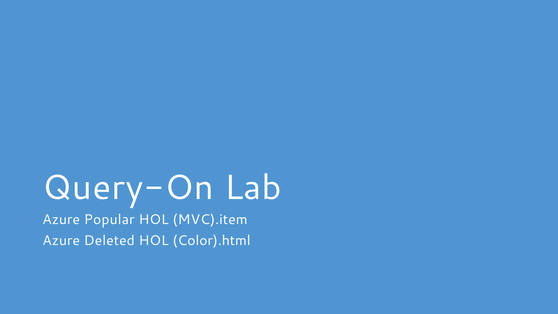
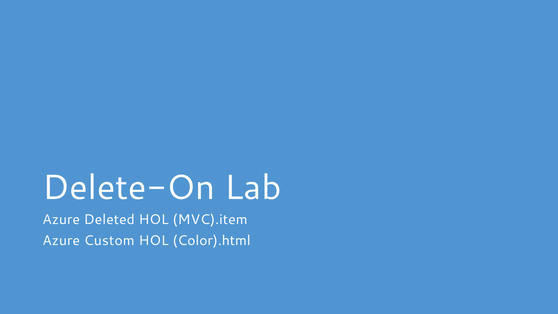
Query-On: Query-On -> Delete-On
Popular: Popular -> Deleted
Deleted: Deleted -> Custom
